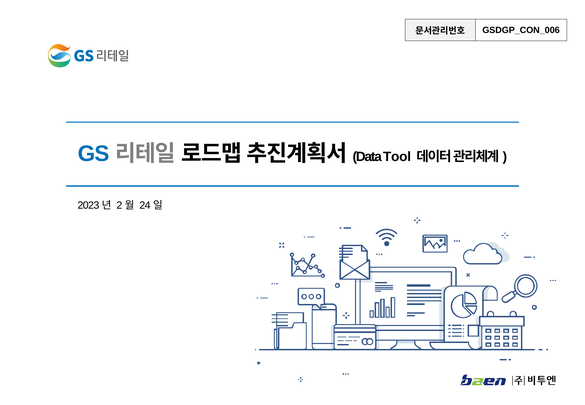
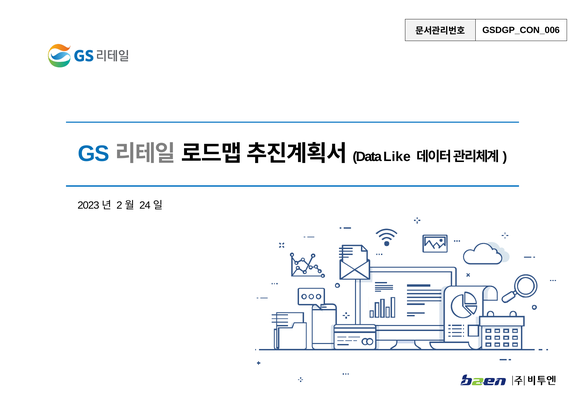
Tool: Tool -> Like
